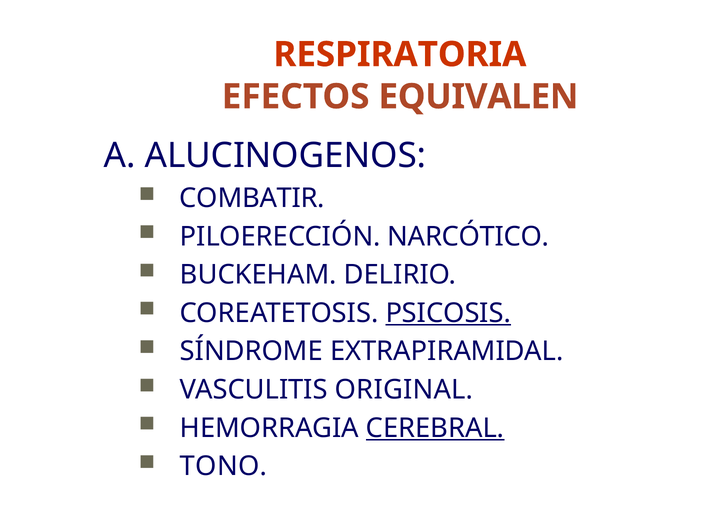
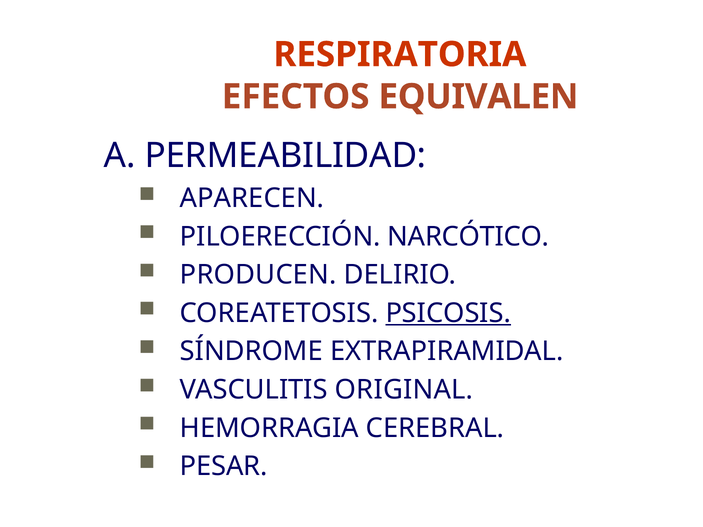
ALUCINOGENOS: ALUCINOGENOS -> PERMEABILIDAD
COMBATIR: COMBATIR -> APARECEN
BUCKEHAM: BUCKEHAM -> PRODUCEN
CEREBRAL underline: present -> none
TONO: TONO -> PESAR
